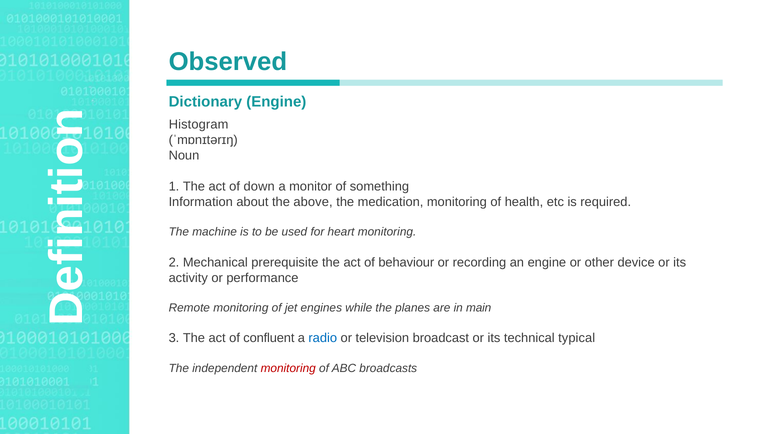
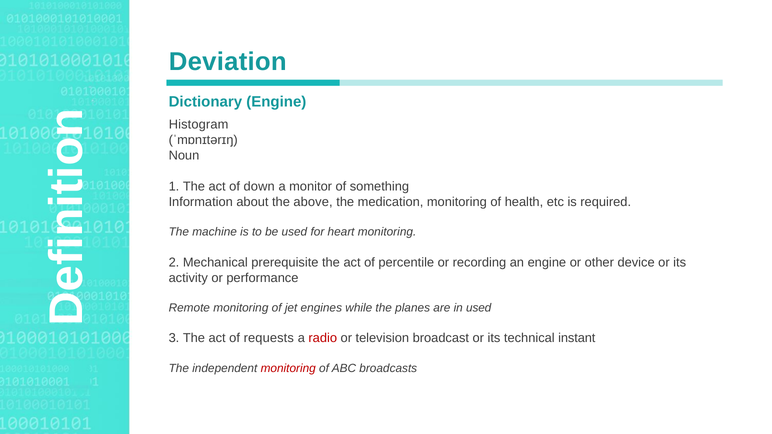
Observed: Observed -> Deviation
behaviour: behaviour -> percentile
in main: main -> used
confluent: confluent -> requests
radio colour: blue -> red
typical: typical -> instant
